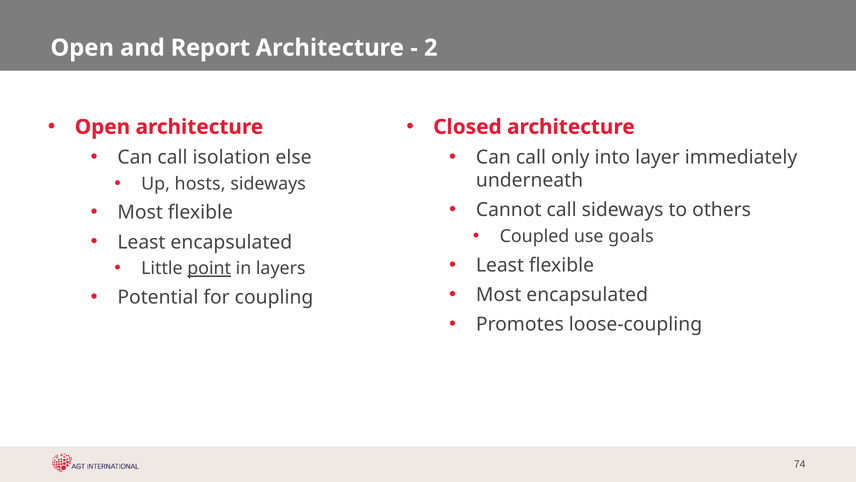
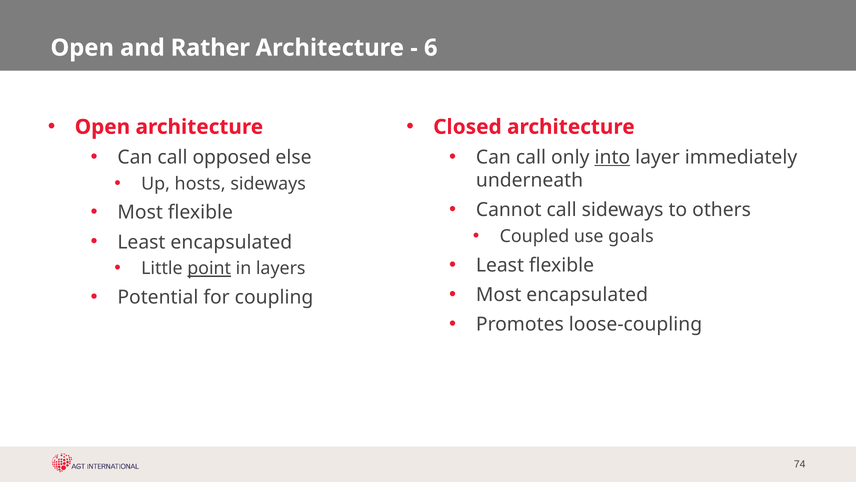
Report: Report -> Rather
2: 2 -> 6
isolation: isolation -> opposed
into underline: none -> present
